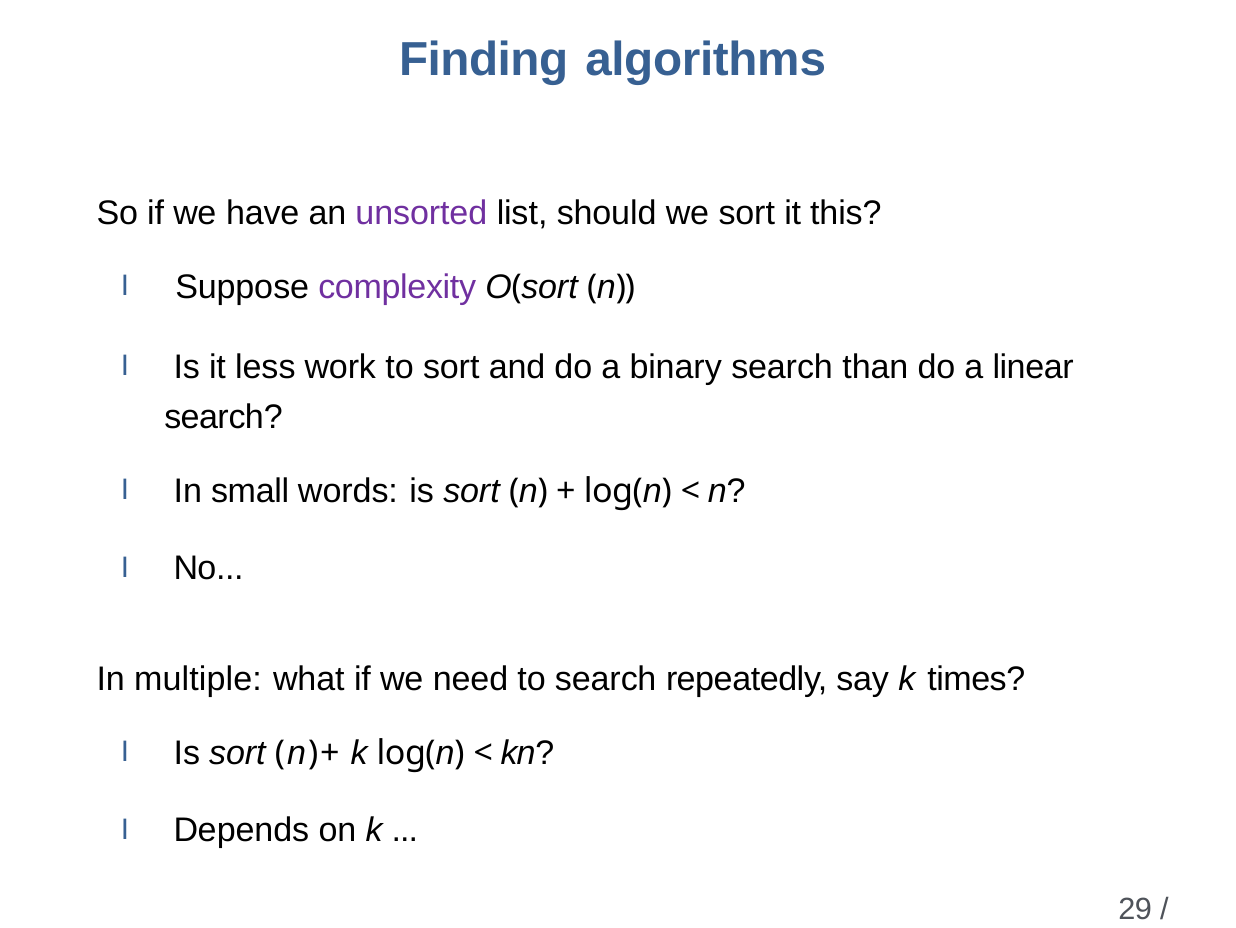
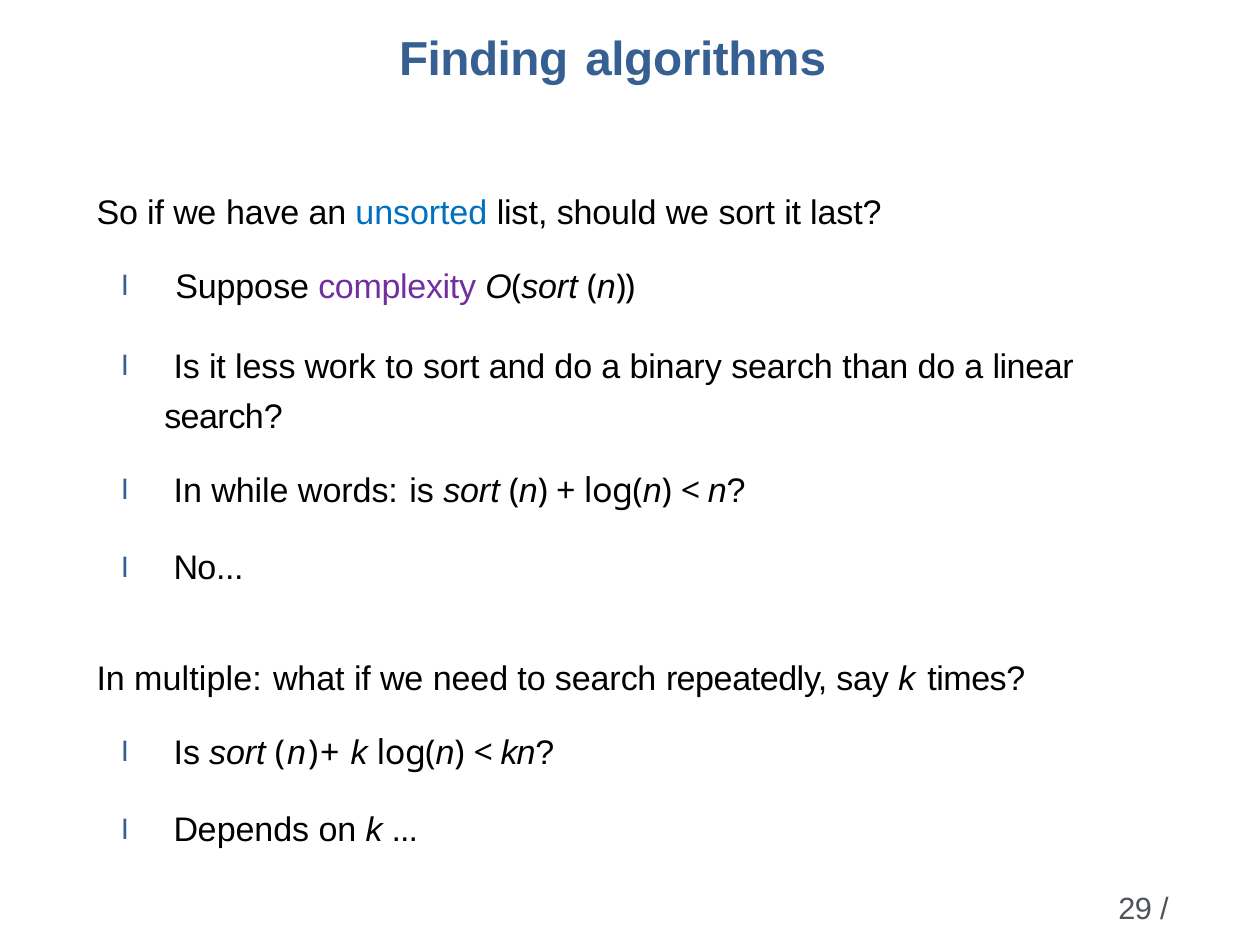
unsorted colour: purple -> blue
this: this -> last
small: small -> while
